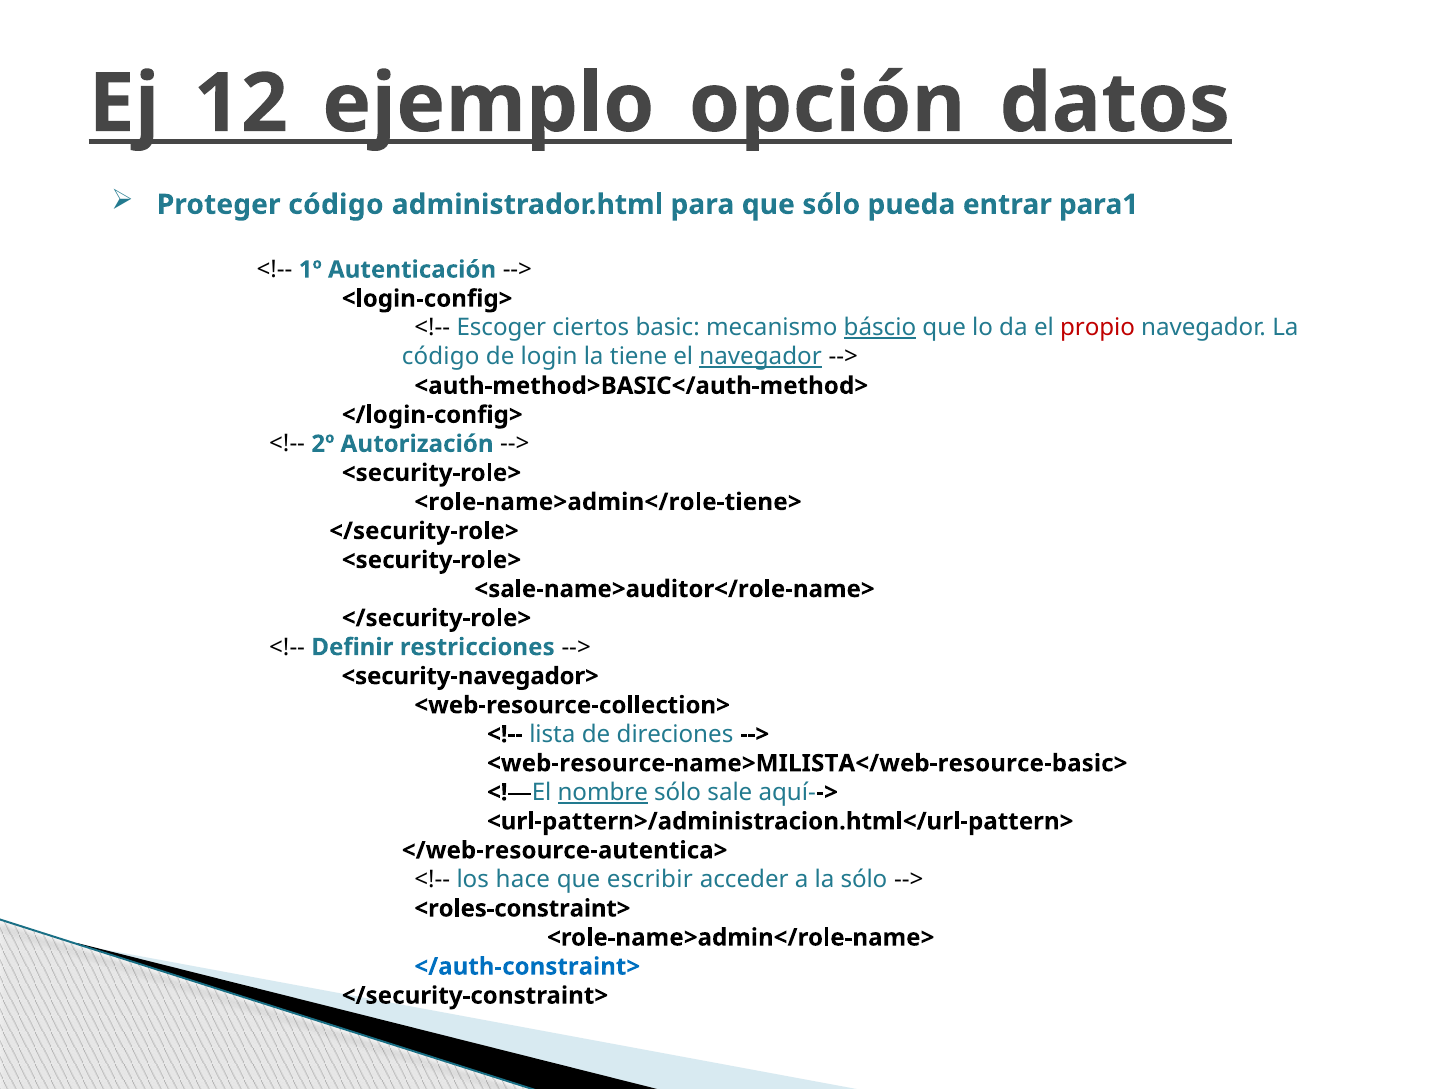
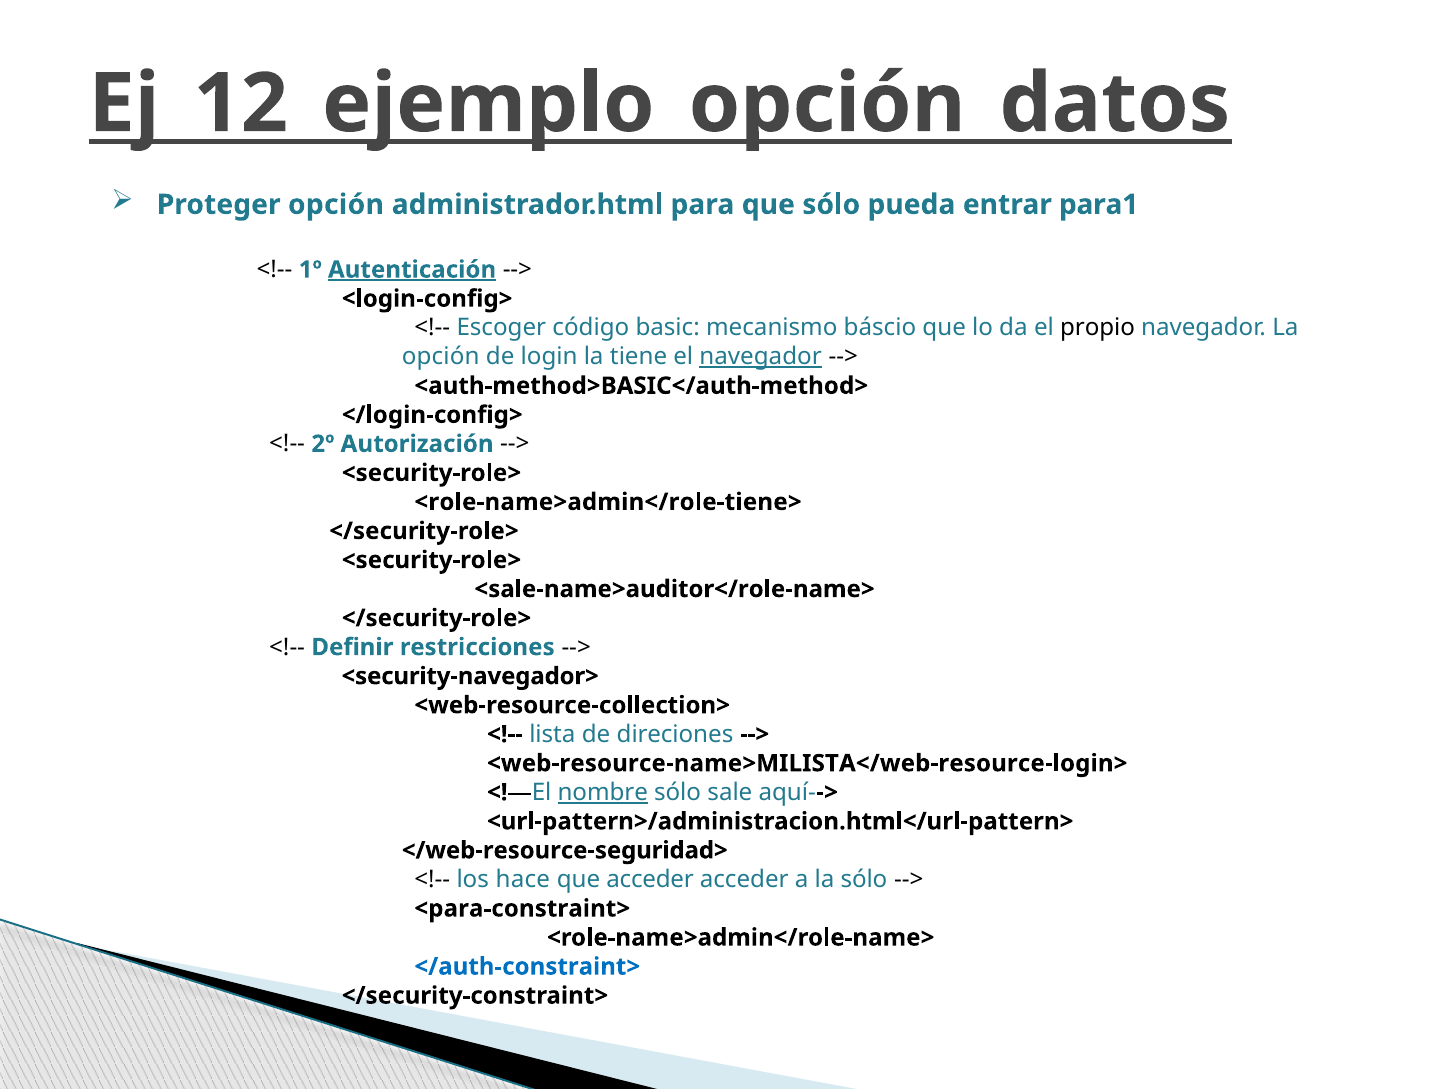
Proteger código: código -> opción
Autenticación underline: none -> present
ciertos: ciertos -> código
báscio underline: present -> none
propio colour: red -> black
código at (441, 357): código -> opción
<web-resource-name>MILISTA</web-resource-basic>: <web-resource-name>MILISTA</web-resource-basic> -> <web-resource-name>MILISTA</web-resource-login>
</web-resource-autentica>: </web-resource-autentica> -> </web-resource-seguridad>
que escribir: escribir -> acceder
<roles-constraint>: <roles-constraint> -> <para-constraint>
